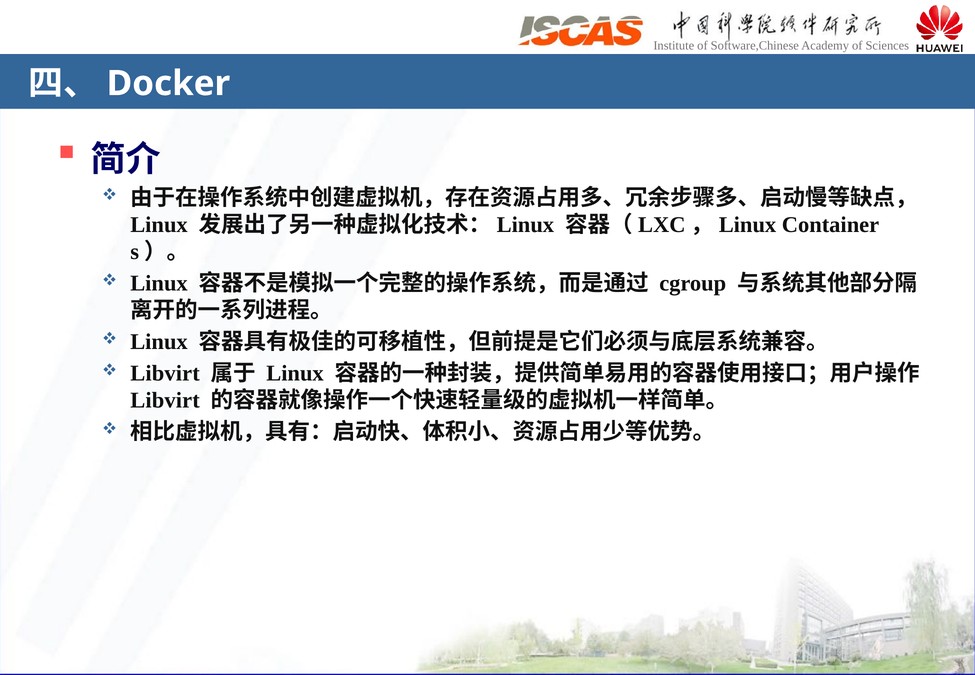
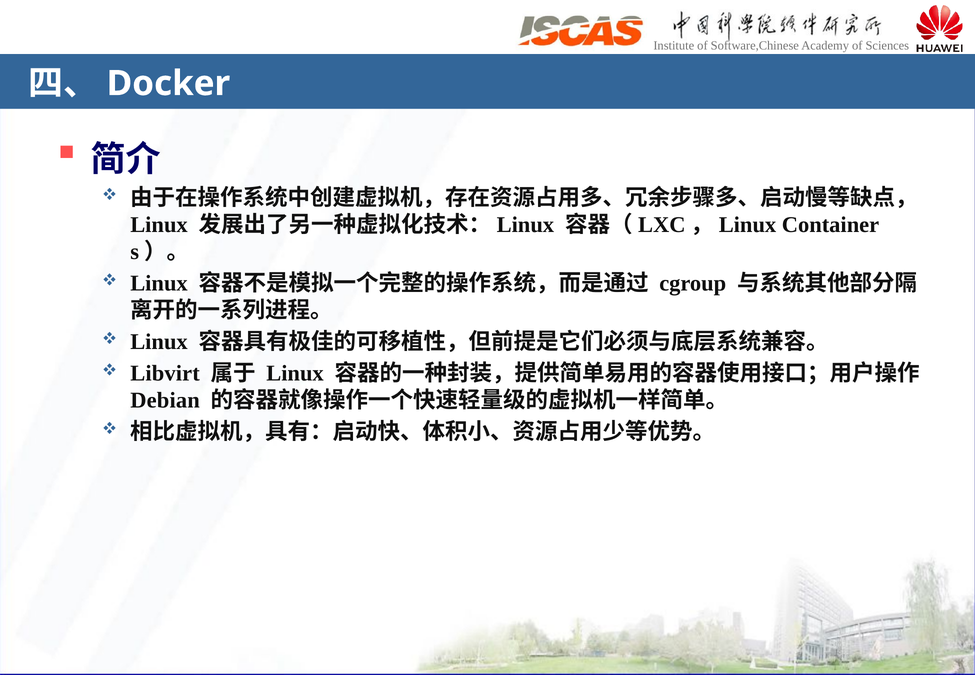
Libvirt at (165, 401): Libvirt -> Debian
